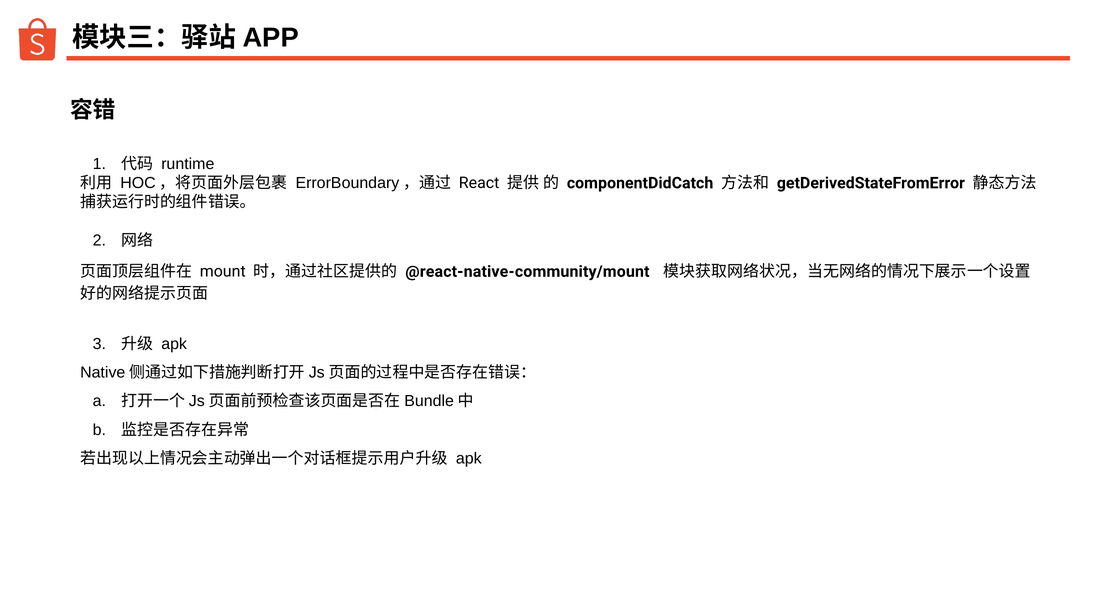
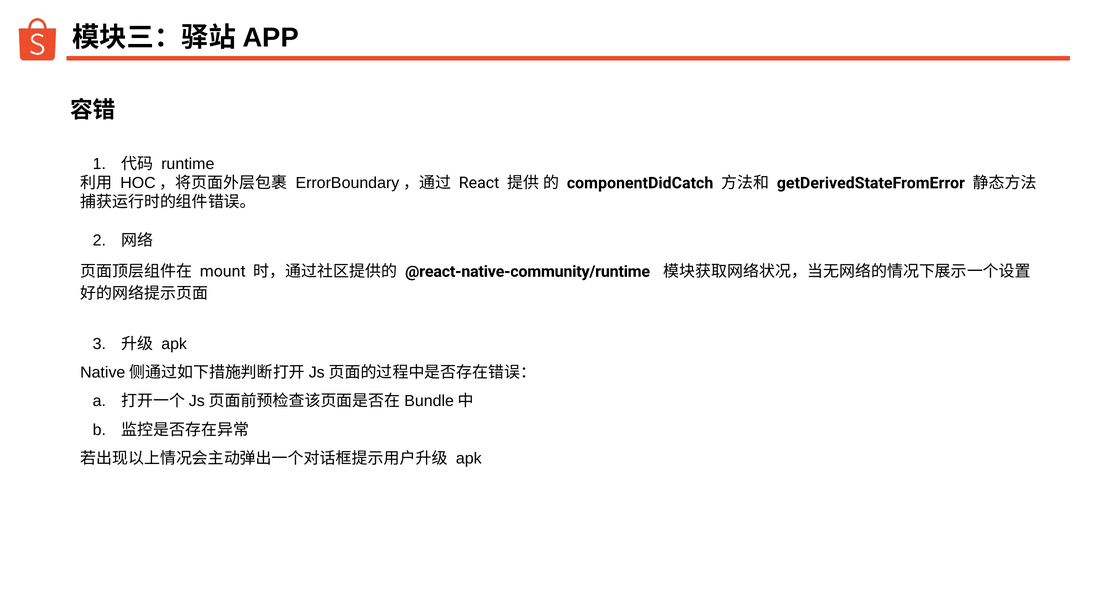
@react-native-community/mount: @react-native-community/mount -> @react-native-community/runtime
